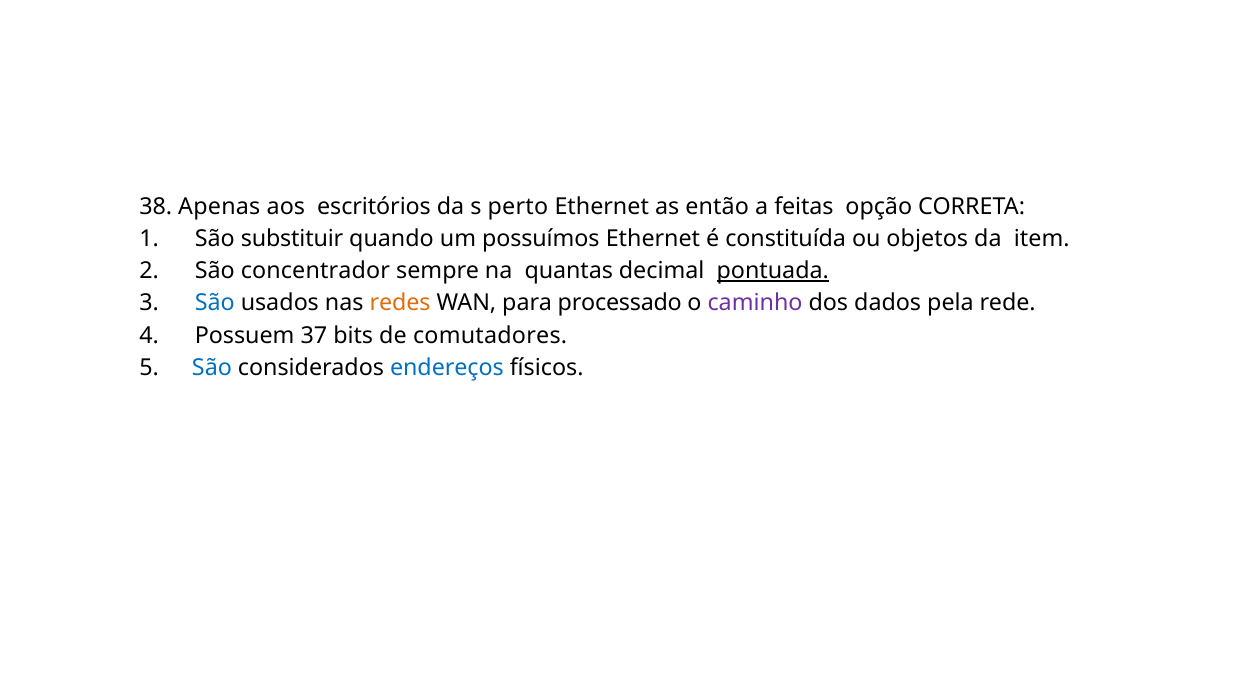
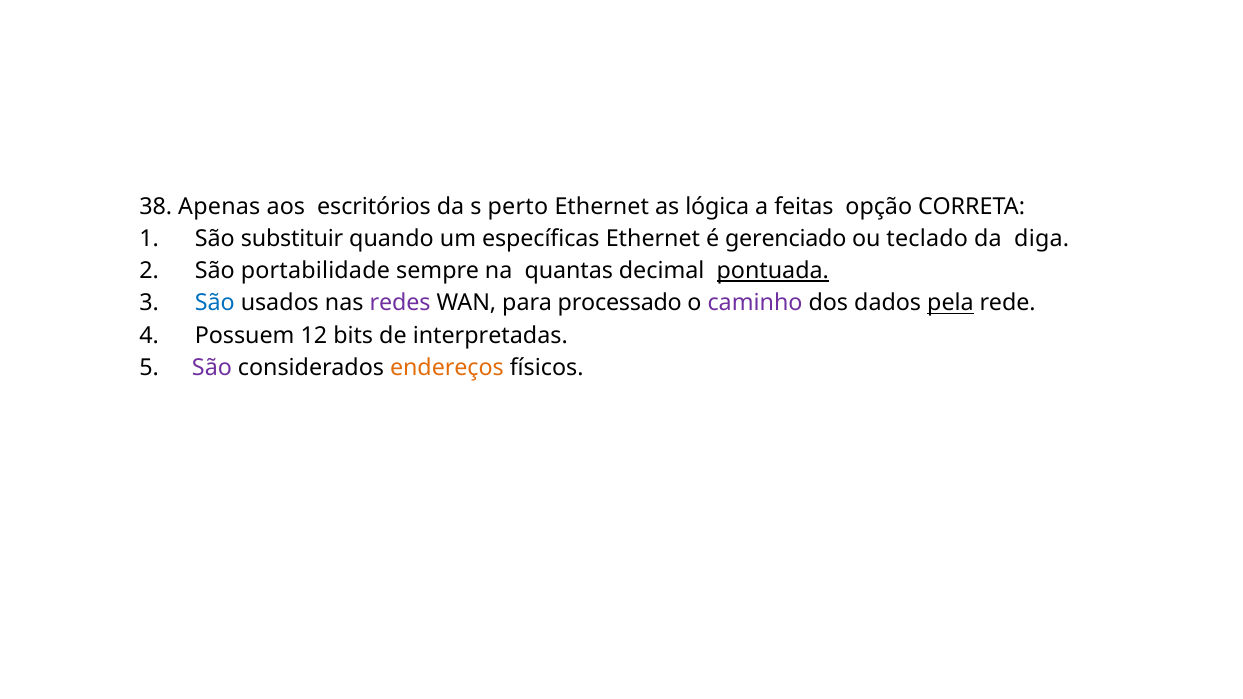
então: então -> lógica
possuímos: possuímos -> específicas
constituída: constituída -> gerenciado
objetos: objetos -> teclado
item: item -> diga
concentrador: concentrador -> portabilidade
redes colour: orange -> purple
pela underline: none -> present
37: 37 -> 12
comutadores: comutadores -> interpretadas
São at (212, 368) colour: blue -> purple
endereços colour: blue -> orange
